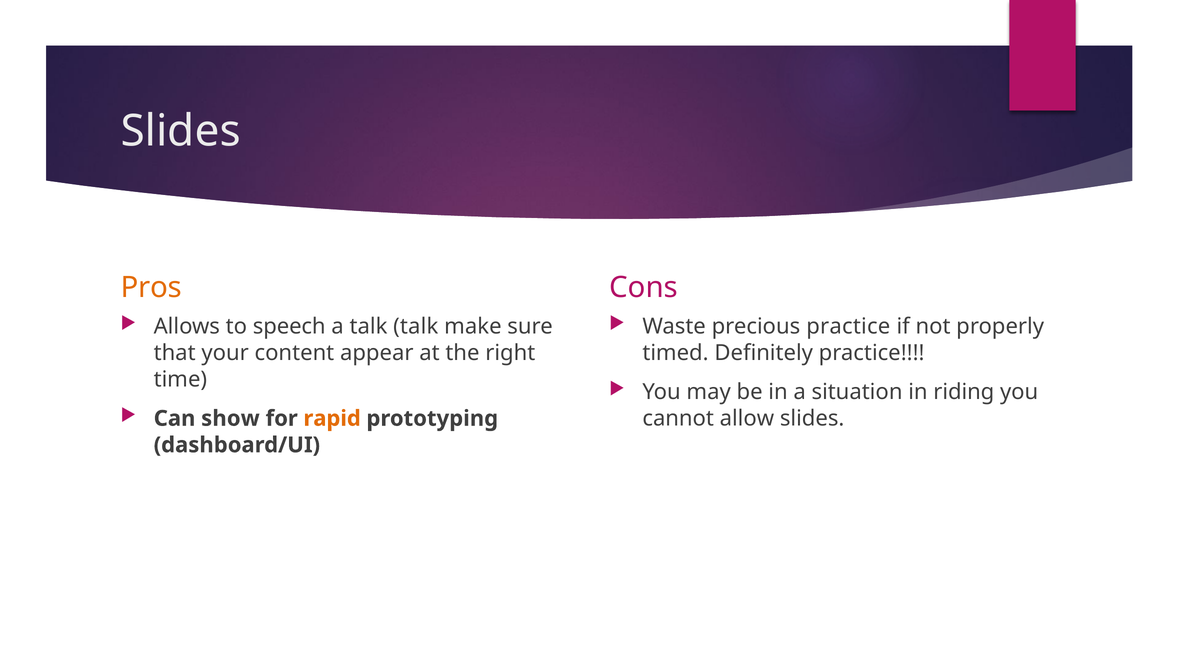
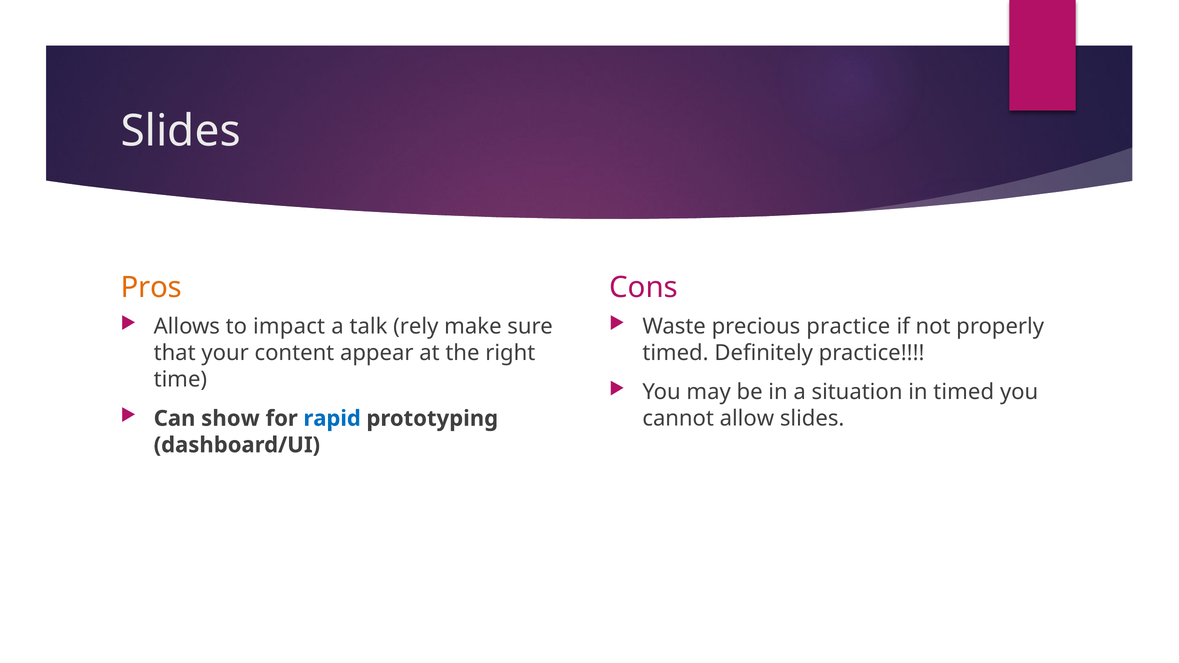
speech: speech -> impact
talk talk: talk -> rely
in riding: riding -> timed
rapid colour: orange -> blue
